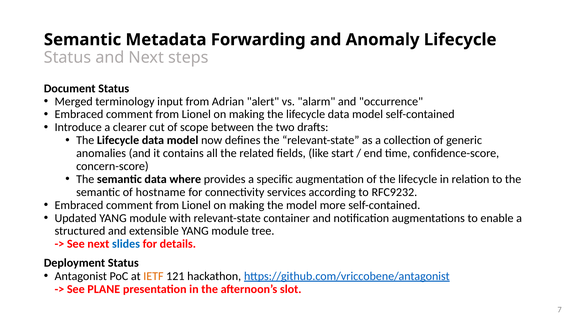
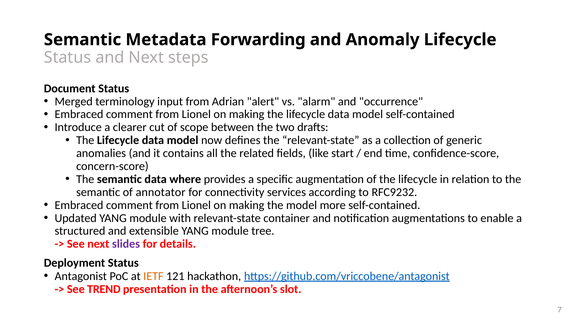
hostname: hostname -> annotator
slides colour: blue -> purple
PLANE: PLANE -> TREND
